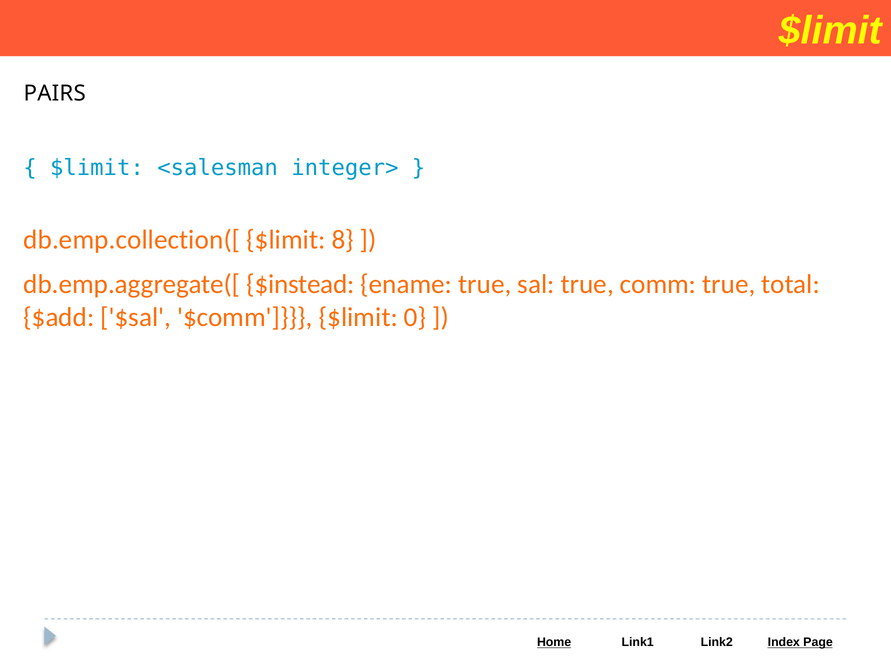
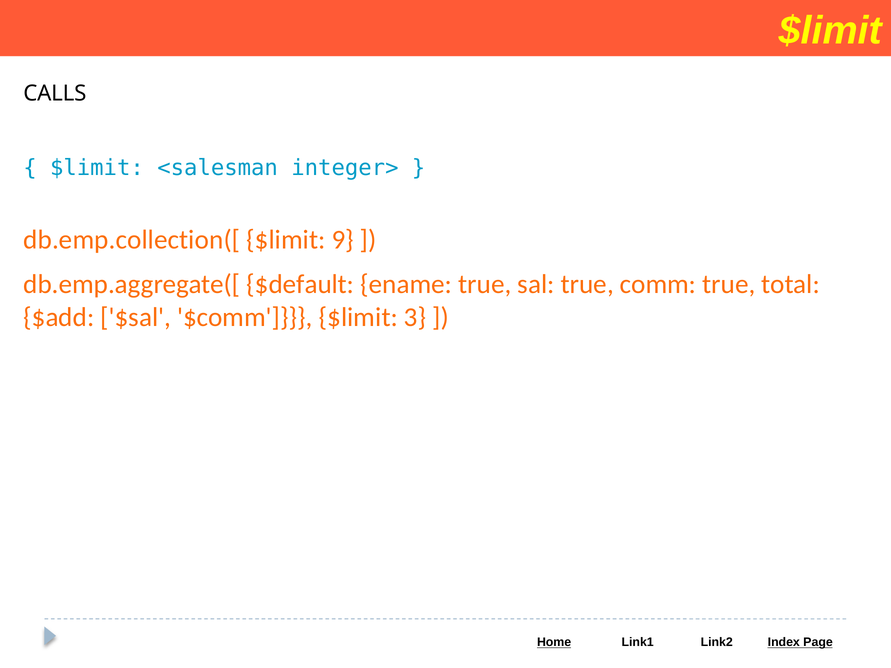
PAIRS: PAIRS -> CALLS
8: 8 -> 9
$instead: $instead -> $default
0: 0 -> 3
